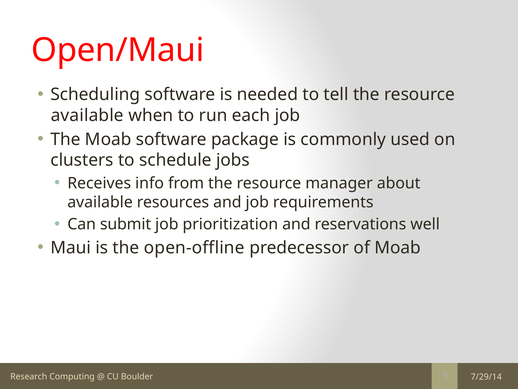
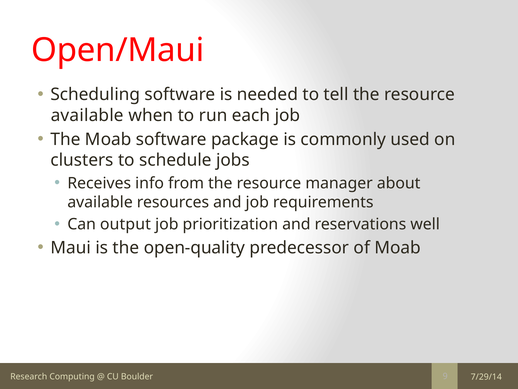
submit: submit -> output
open-offline: open-offline -> open-quality
